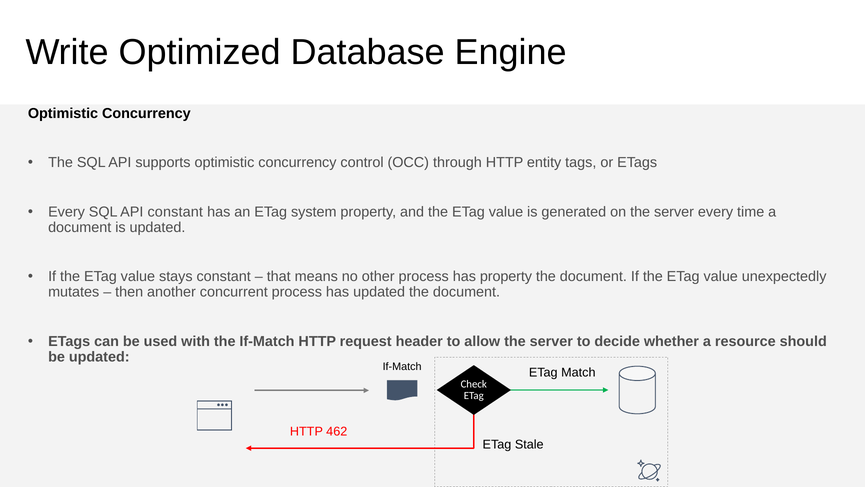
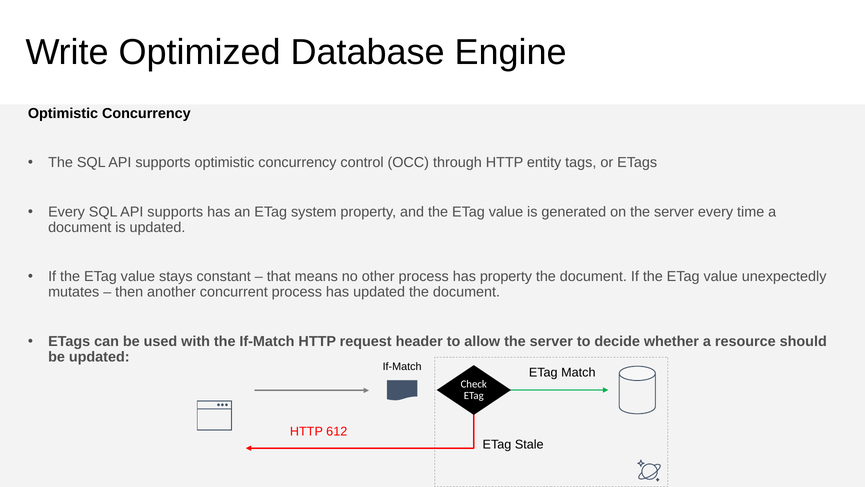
Every SQL API constant: constant -> supports
462: 462 -> 612
